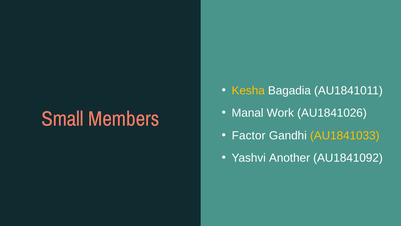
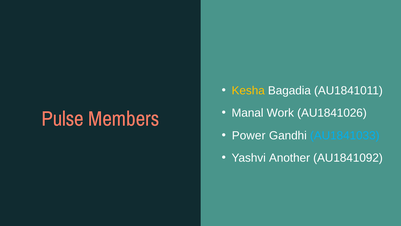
Small: Small -> Pulse
Factor: Factor -> Power
AU1841033 colour: yellow -> light blue
